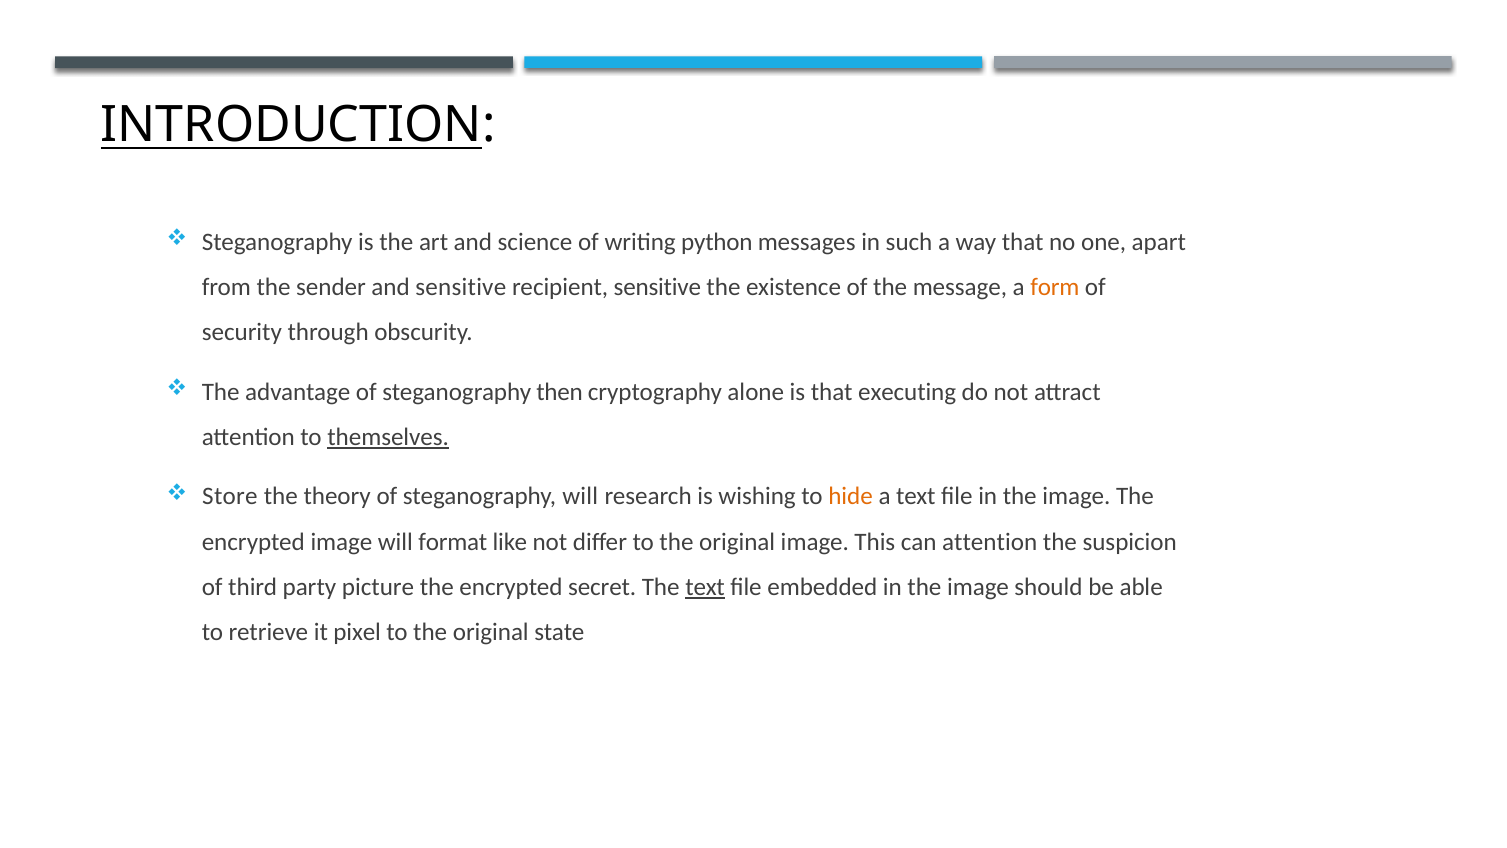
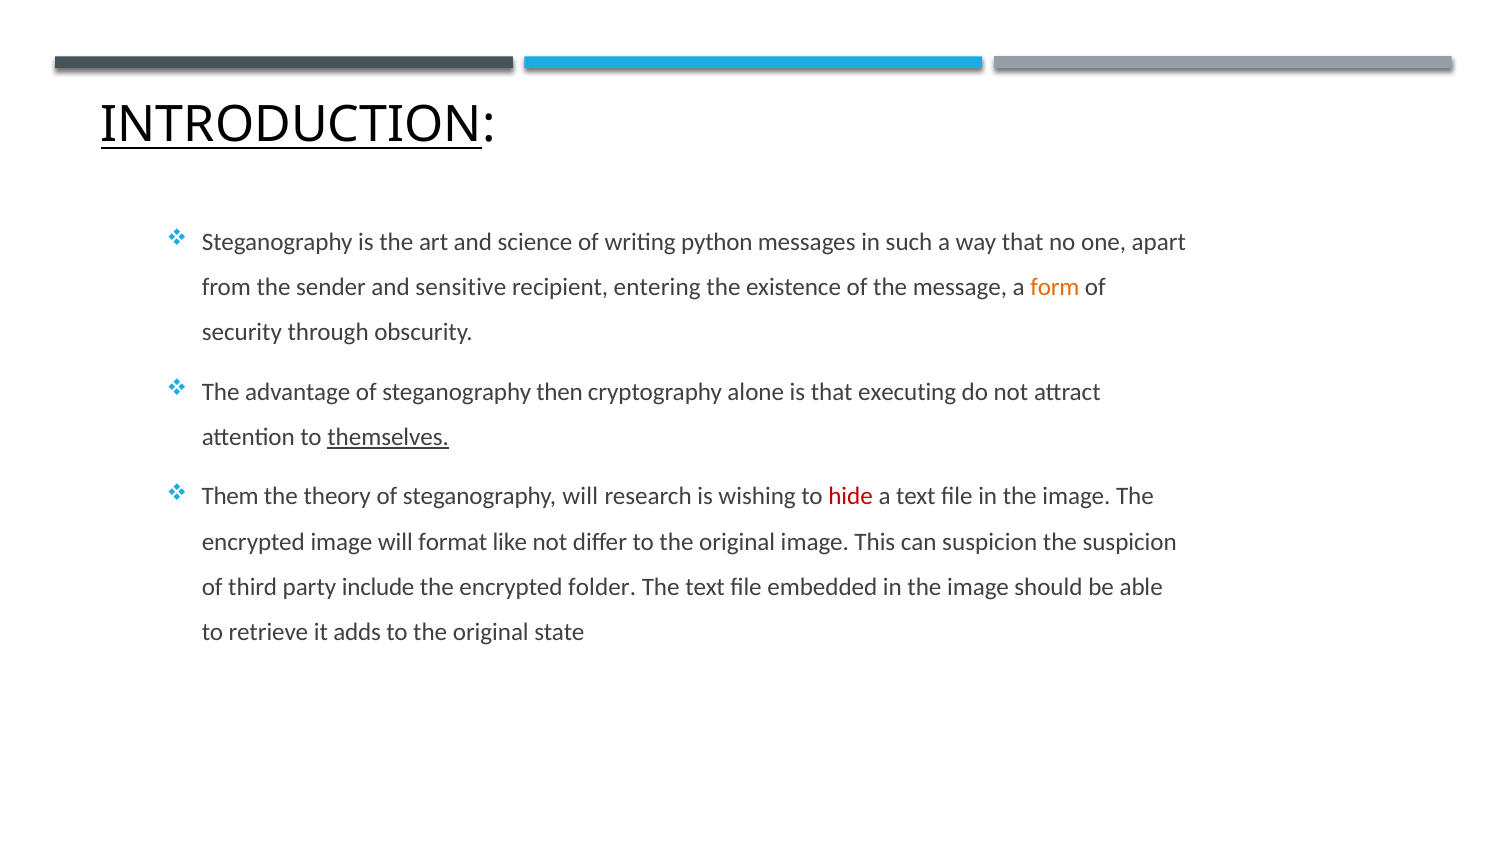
recipient sensitive: sensitive -> entering
Store: Store -> Them
hide colour: orange -> red
can attention: attention -> suspicion
picture: picture -> include
secret: secret -> folder
text at (705, 587) underline: present -> none
pixel: pixel -> adds
